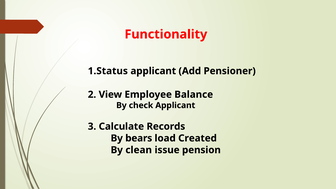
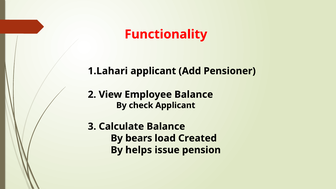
1.Status: 1.Status -> 1.Lahari
Calculate Records: Records -> Balance
clean: clean -> helps
